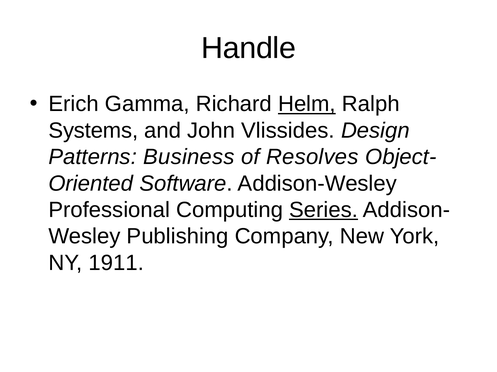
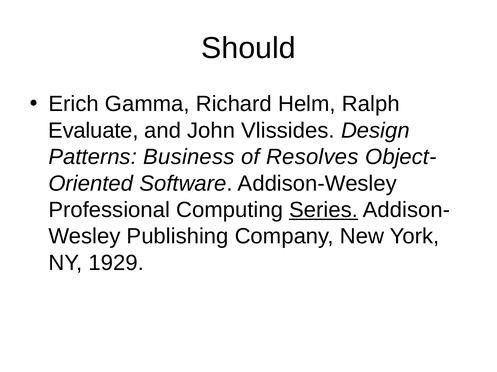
Handle: Handle -> Should
Helm underline: present -> none
Systems: Systems -> Evaluate
1911: 1911 -> 1929
